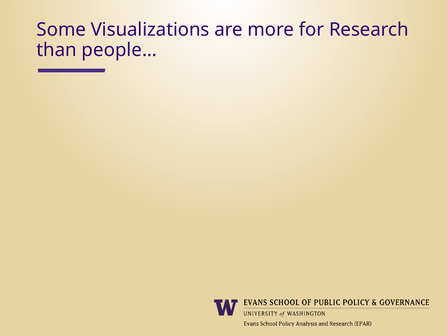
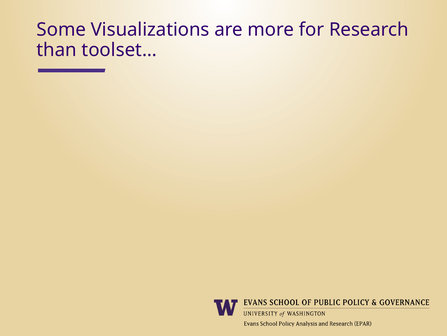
people…: people… -> toolset…
